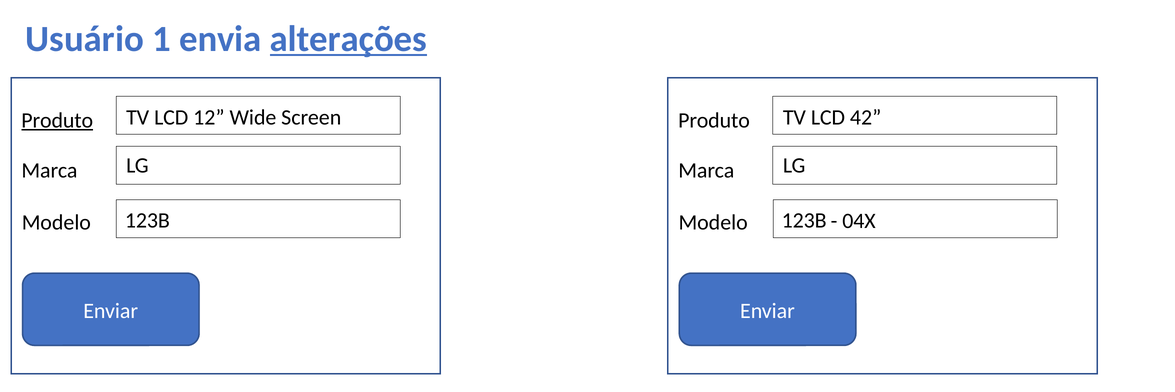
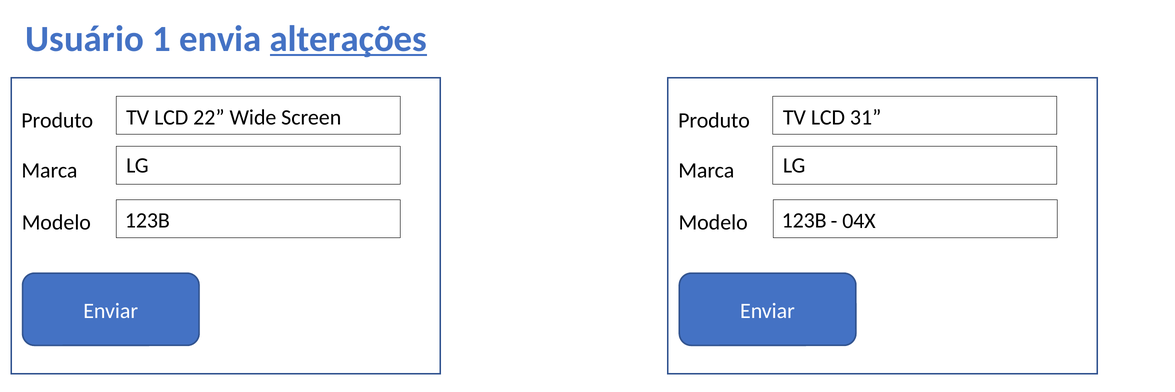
12: 12 -> 22
42: 42 -> 31
Produto at (57, 120) underline: present -> none
